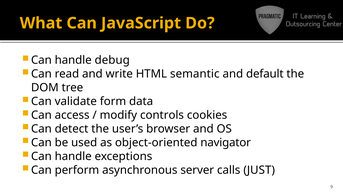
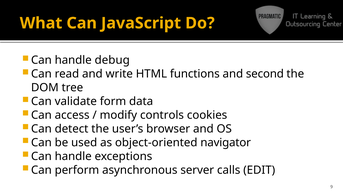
semantic: semantic -> functions
default: default -> second
JUST: JUST -> EDIT
